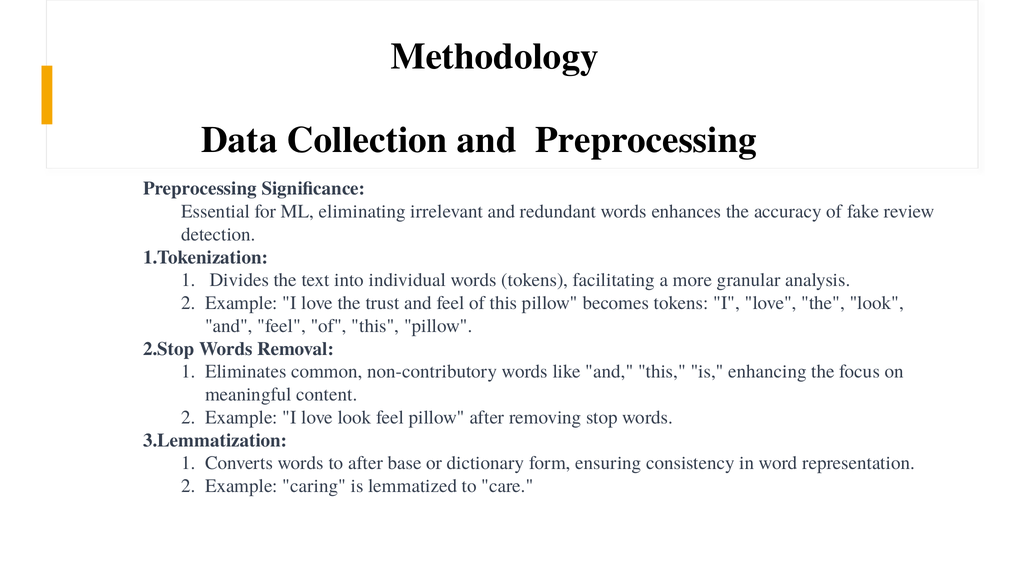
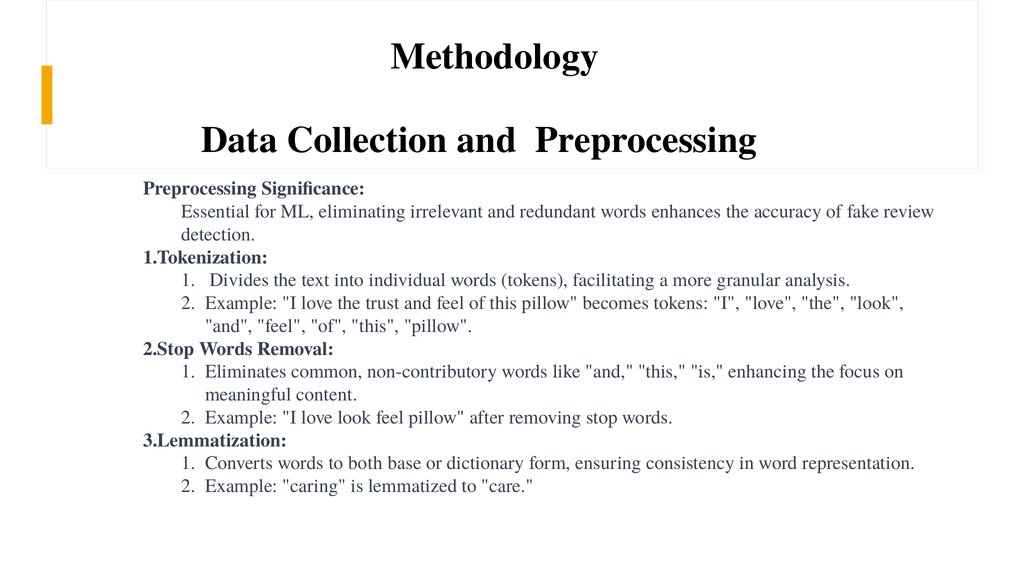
to after: after -> both
